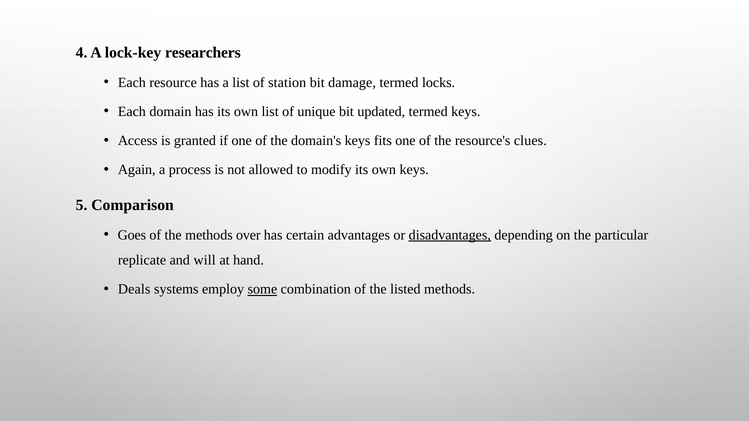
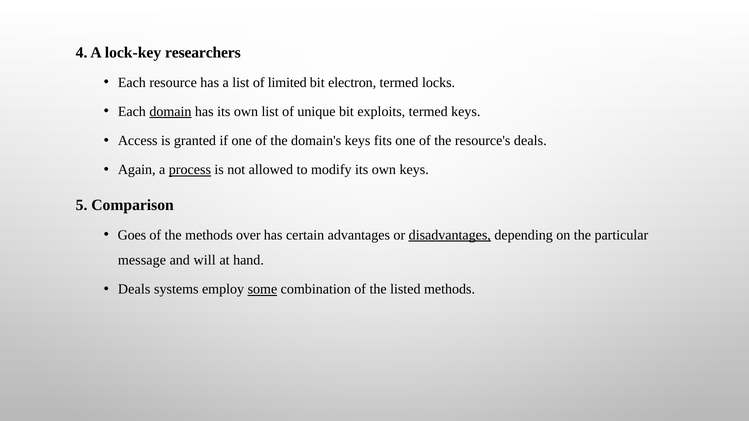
station: station -> limited
damage: damage -> electron
domain underline: none -> present
updated: updated -> exploits
resource's clues: clues -> deals
process underline: none -> present
replicate: replicate -> message
